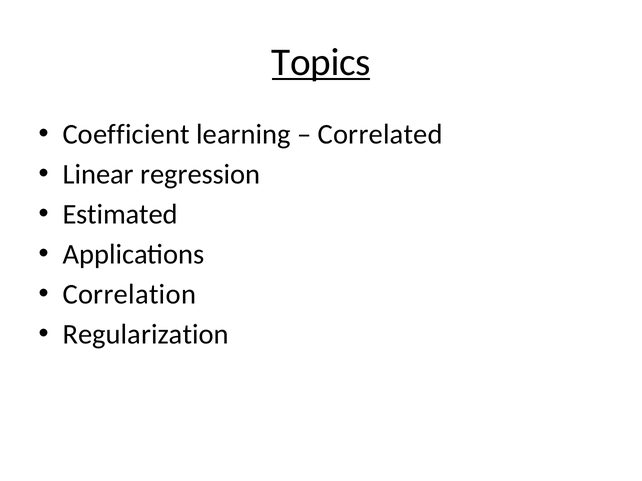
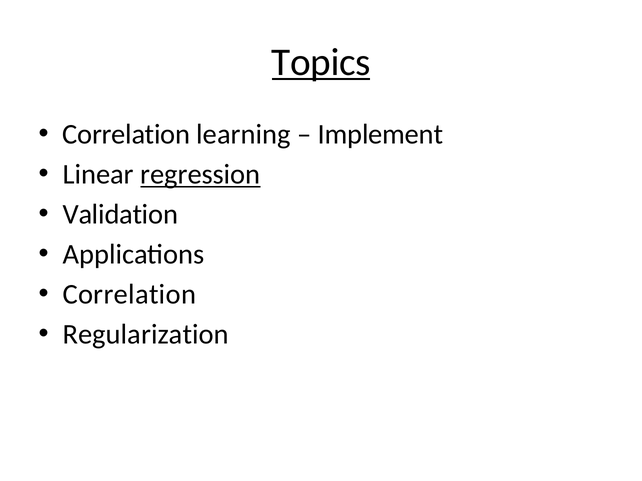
Coefficient at (126, 135): Coefficient -> Correlation
Correlated: Correlated -> Implement
regression underline: none -> present
Estimated: Estimated -> Validation
